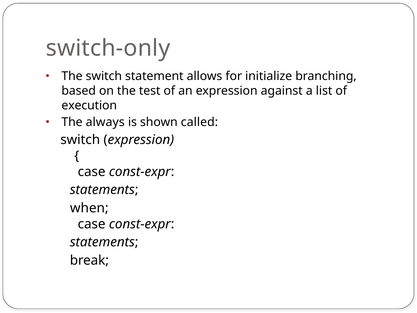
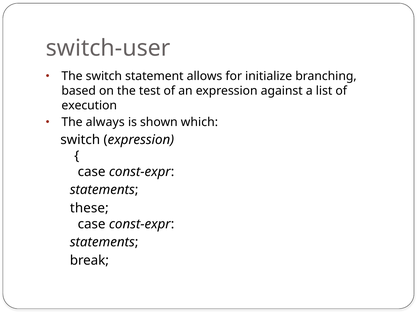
switch-only: switch-only -> switch-user
called: called -> which
when: when -> these
